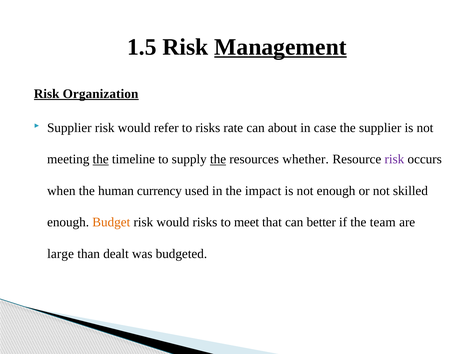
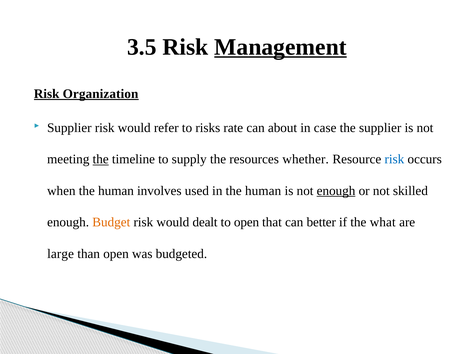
1.5: 1.5 -> 3.5
the at (218, 159) underline: present -> none
risk at (394, 159) colour: purple -> blue
currency: currency -> involves
in the impact: impact -> human
enough at (336, 191) underline: none -> present
would risks: risks -> dealt
to meet: meet -> open
team: team -> what
than dealt: dealt -> open
